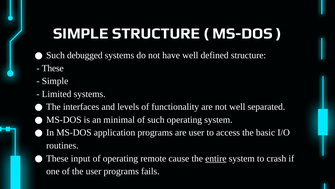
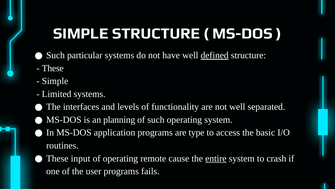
debugged: debugged -> particular
defined underline: none -> present
minimal: minimal -> planning
are user: user -> type
